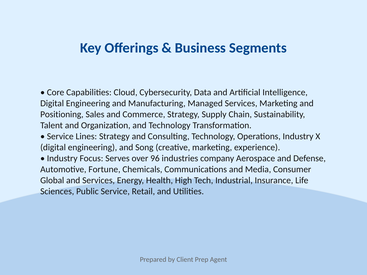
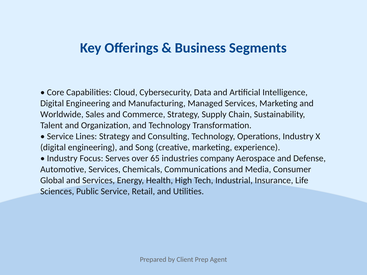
Positioning: Positioning -> Worldwide
96: 96 -> 65
Automotive Fortune: Fortune -> Services
